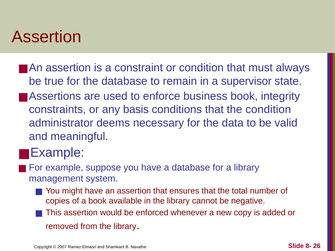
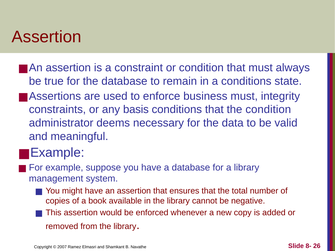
a supervisor: supervisor -> conditions
business book: book -> must
